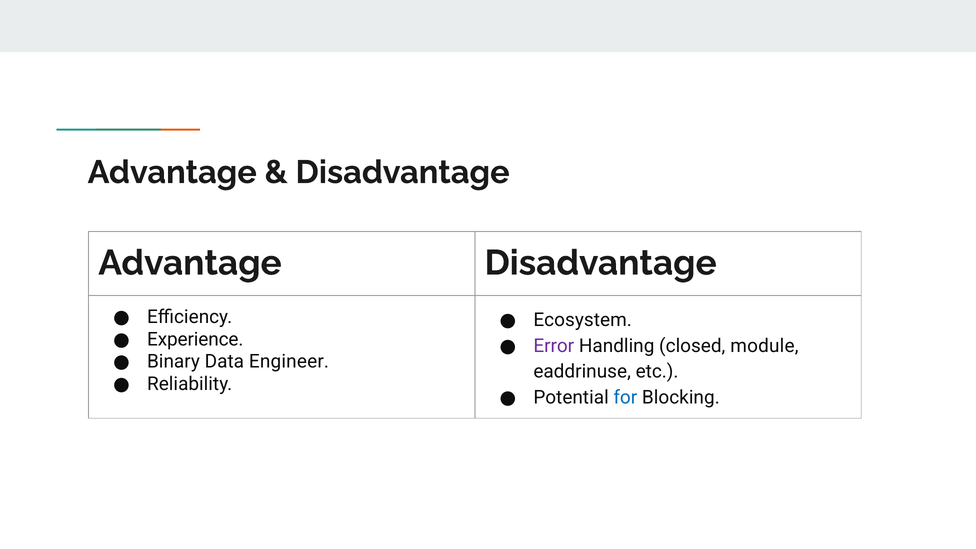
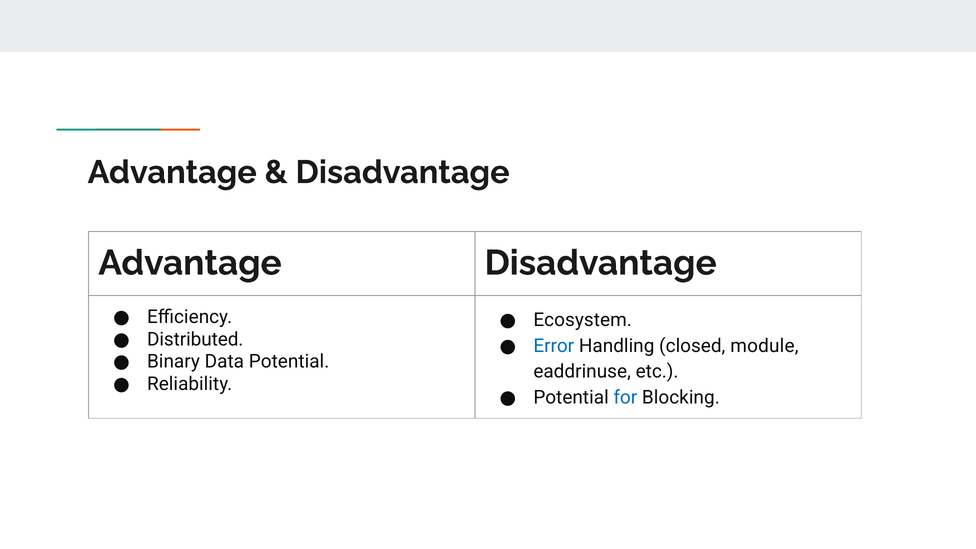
Experience: Experience -> Distributed
Error colour: purple -> blue
Data Engineer: Engineer -> Potential
